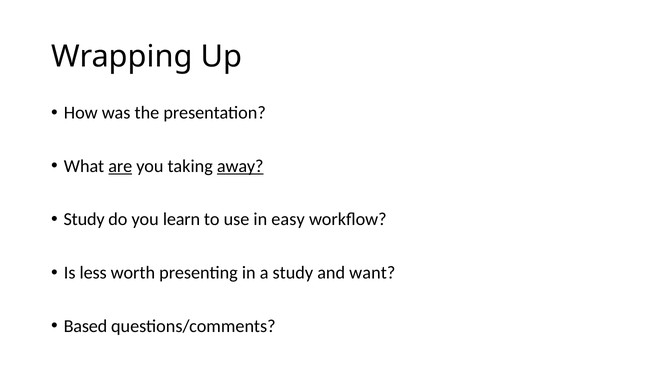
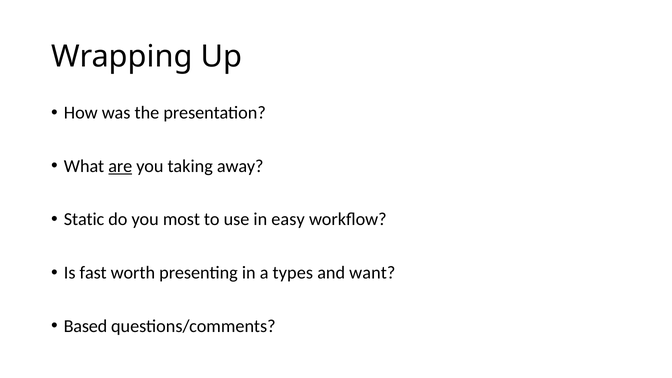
away underline: present -> none
Study at (84, 219): Study -> Static
learn: learn -> most
less: less -> fast
a study: study -> types
